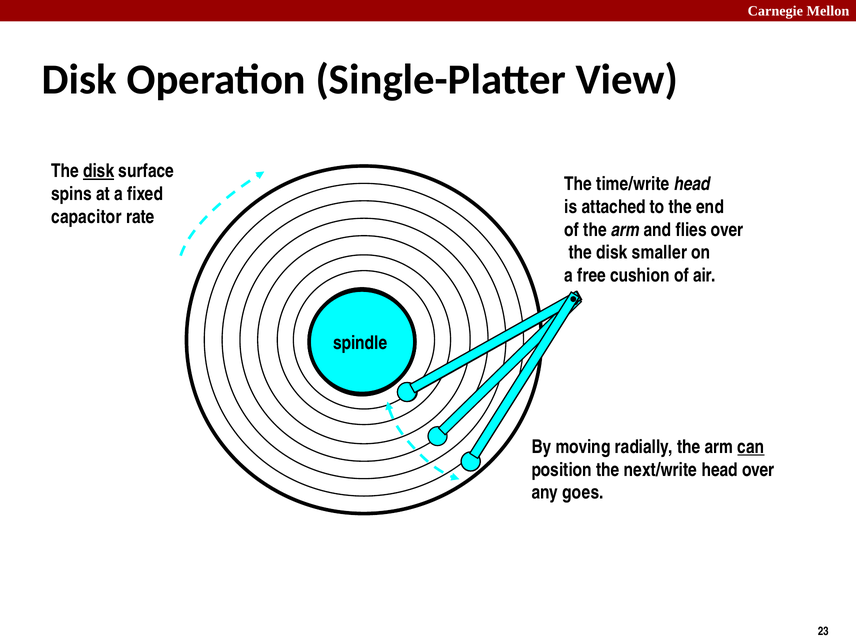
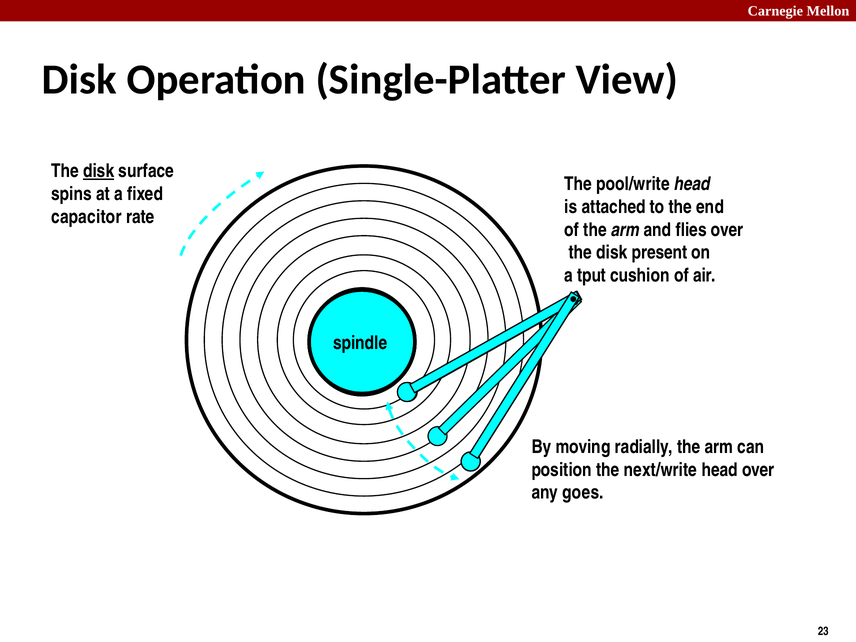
time/write: time/write -> pool/write
smaller: smaller -> present
free: free -> tput
can underline: present -> none
